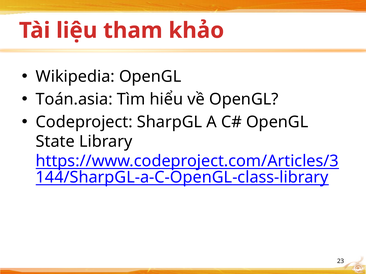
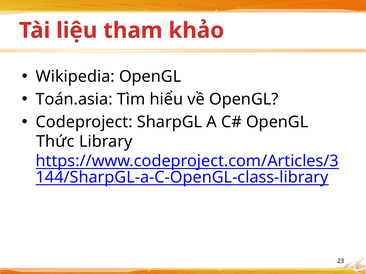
State: State -> Thức
